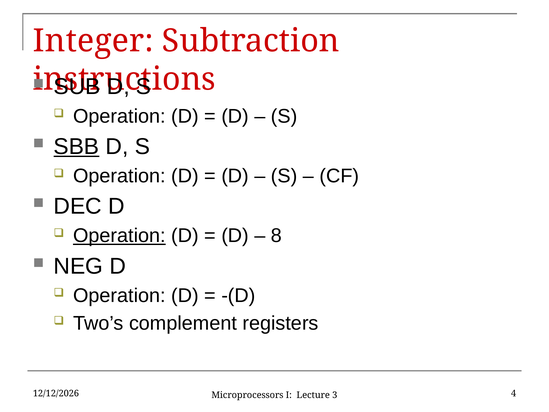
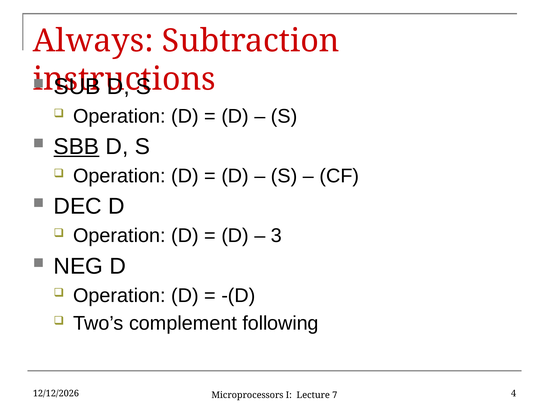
Integer: Integer -> Always
Operation at (119, 236) underline: present -> none
8: 8 -> 3
registers: registers -> following
3: 3 -> 7
